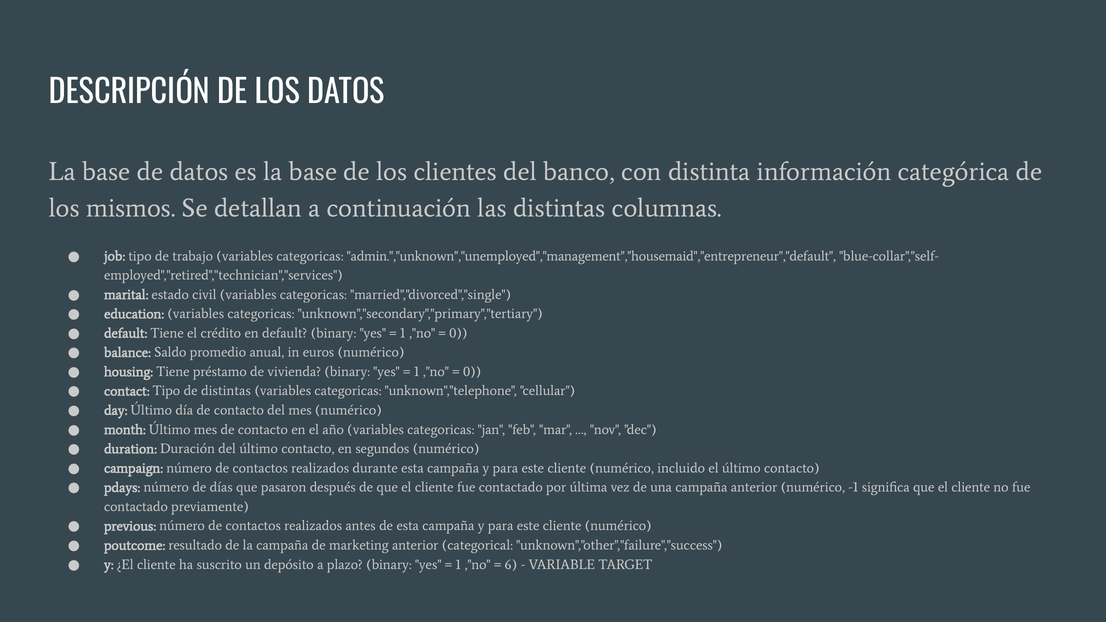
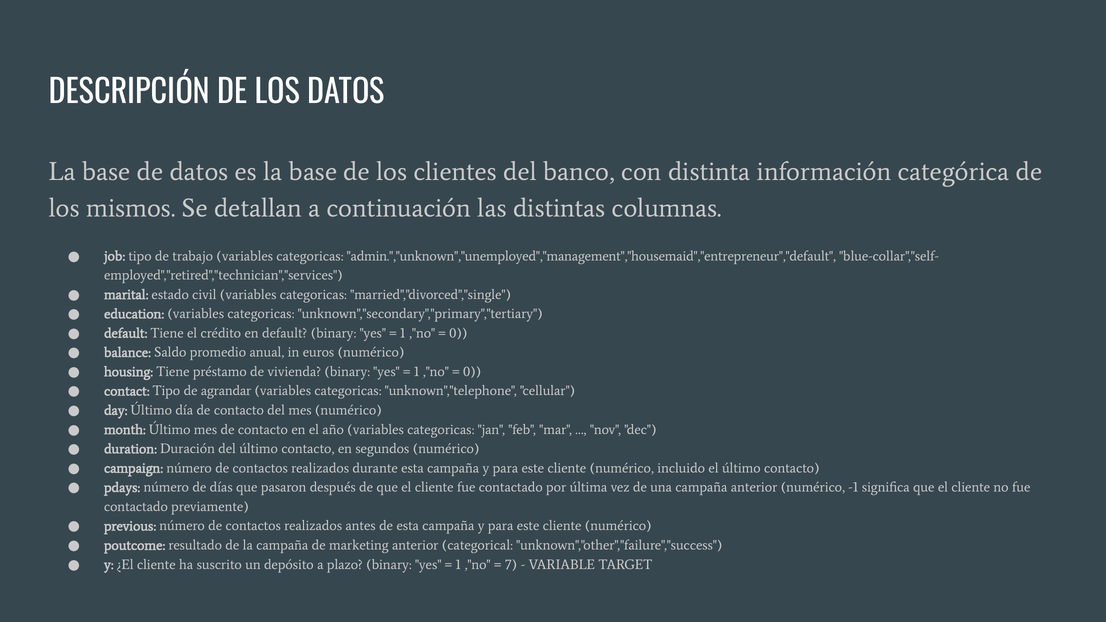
de distintas: distintas -> agrandar
6: 6 -> 7
